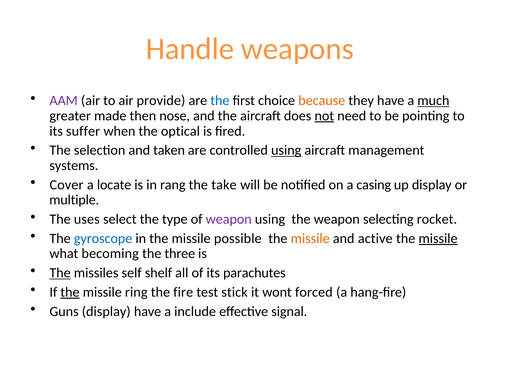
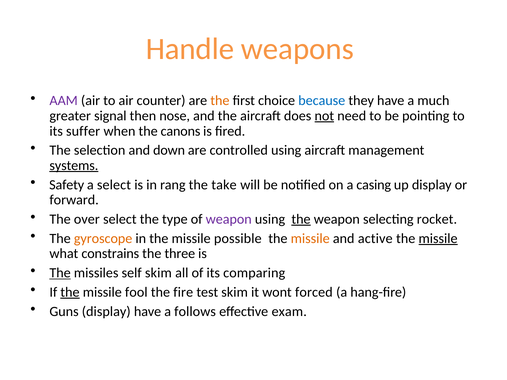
provide: provide -> counter
the at (220, 101) colour: blue -> orange
because colour: orange -> blue
much underline: present -> none
made: made -> signal
optical: optical -> canons
taken: taken -> down
using at (286, 150) underline: present -> none
systems underline: none -> present
Cover: Cover -> Safety
a locate: locate -> select
multiple: multiple -> forward
uses: uses -> over
the at (301, 219) underline: none -> present
gyroscope colour: blue -> orange
becoming: becoming -> constrains
self shelf: shelf -> skim
parachutes: parachutes -> comparing
ring: ring -> fool
test stick: stick -> skim
include: include -> follows
signal: signal -> exam
